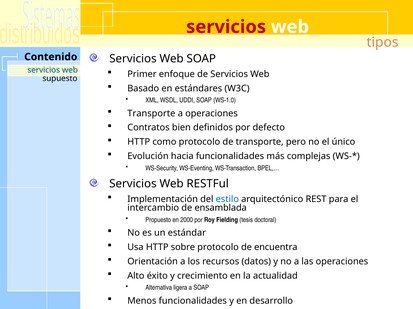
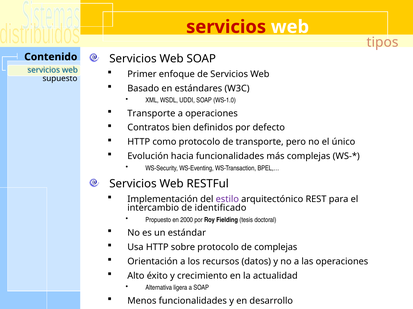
estilo colour: blue -> purple
ensamblada: ensamblada -> identificado
de encuentra: encuentra -> complejas
